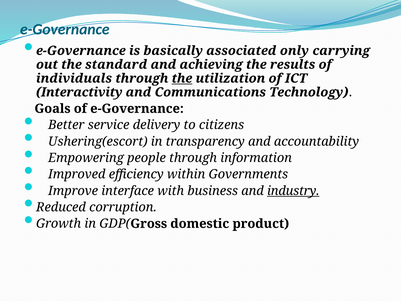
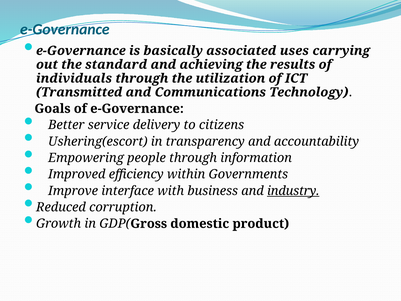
only: only -> uses
the at (182, 78) underline: present -> none
Interactivity: Interactivity -> Transmitted
